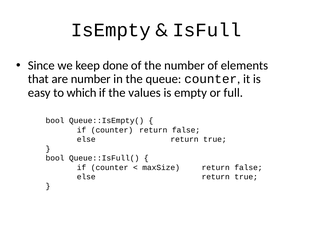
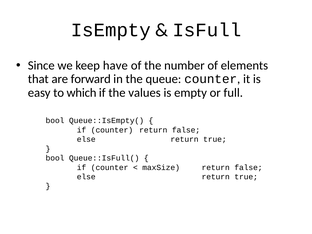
done: done -> have
are number: number -> forward
